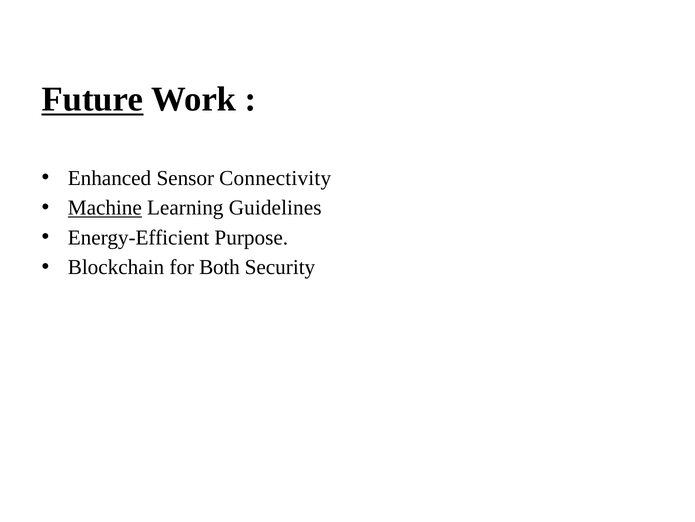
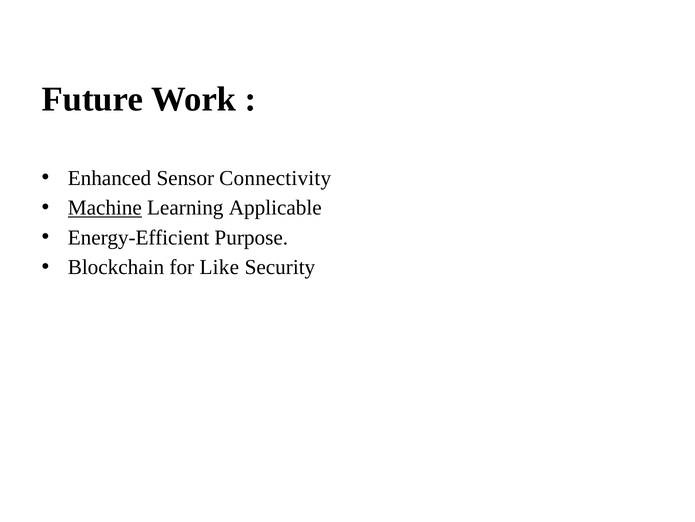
Future underline: present -> none
Guidelines: Guidelines -> Applicable
Both: Both -> Like
